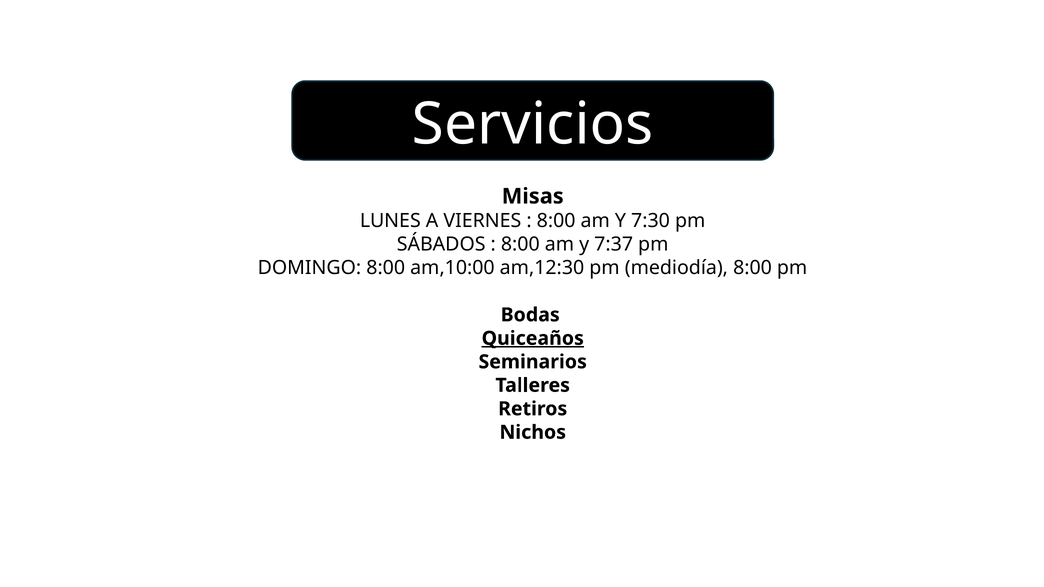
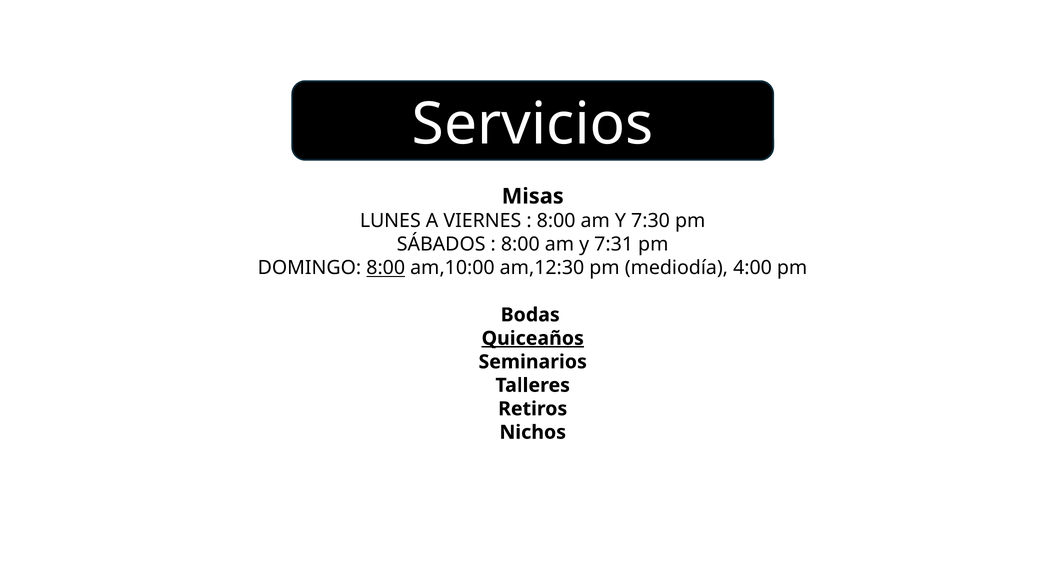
7:37: 7:37 -> 7:31
8:00 at (386, 268) underline: none -> present
mediodía 8:00: 8:00 -> 4:00
